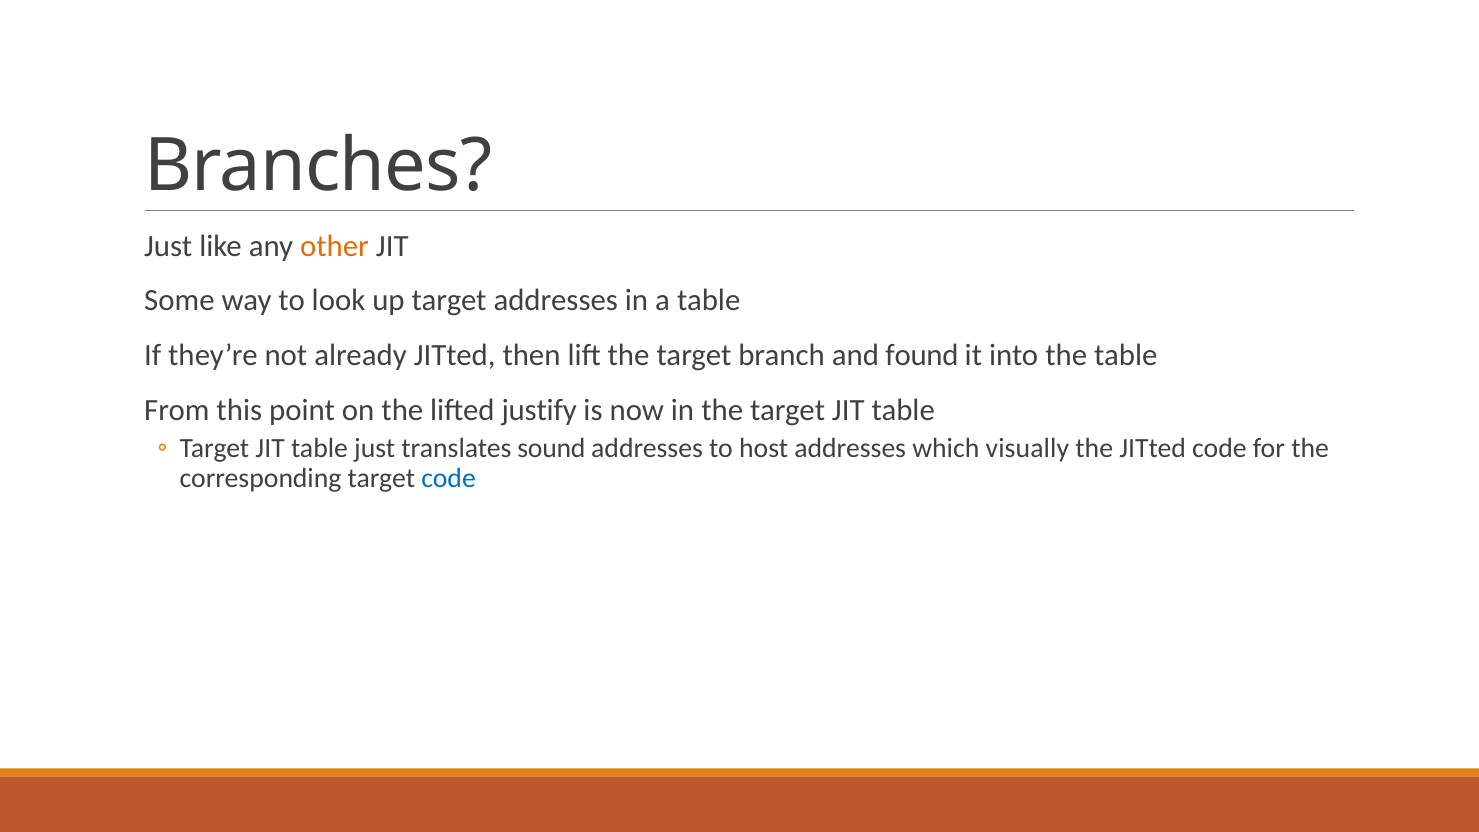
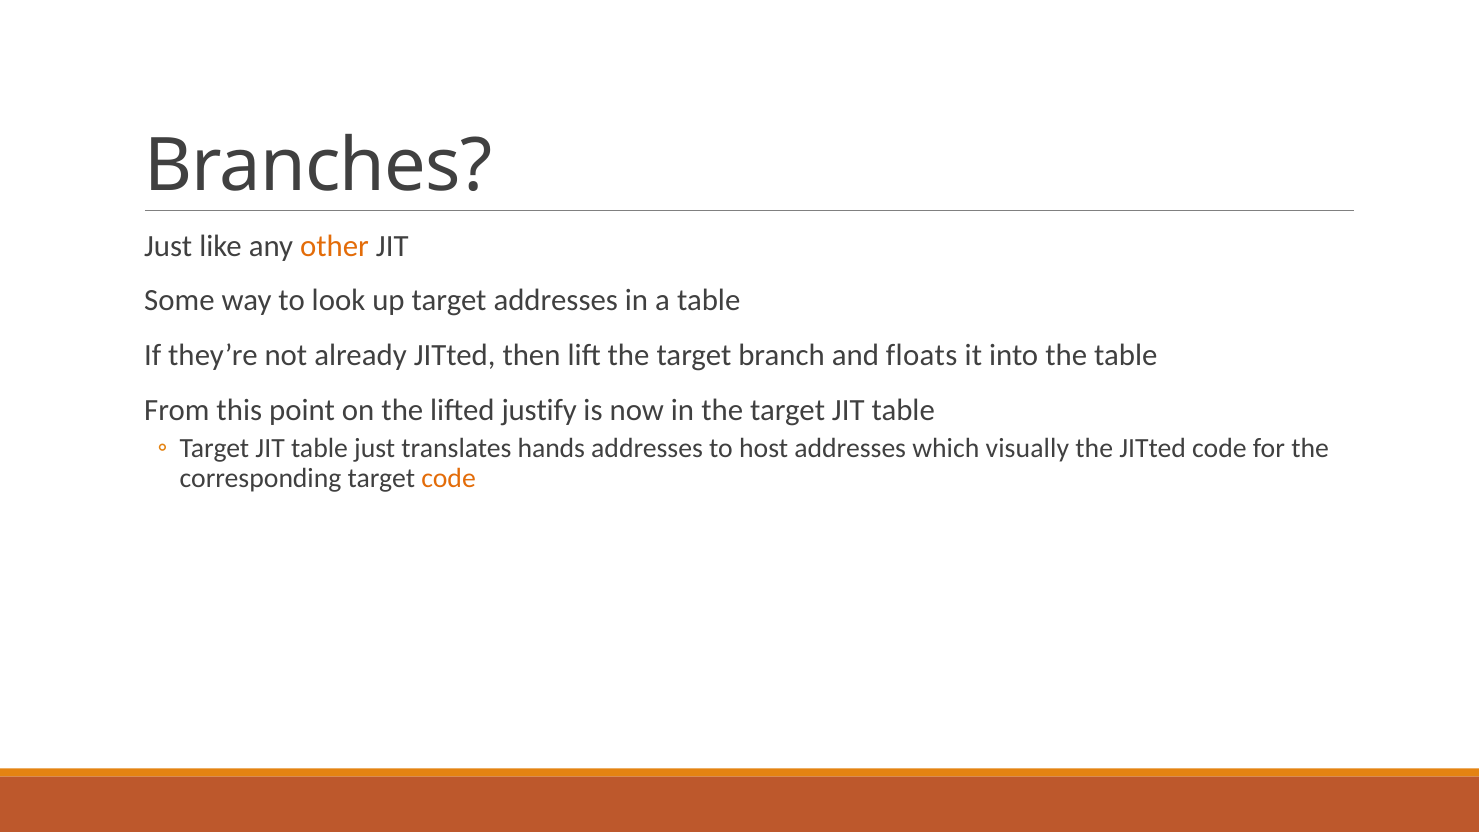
found: found -> floats
sound: sound -> hands
code at (449, 478) colour: blue -> orange
